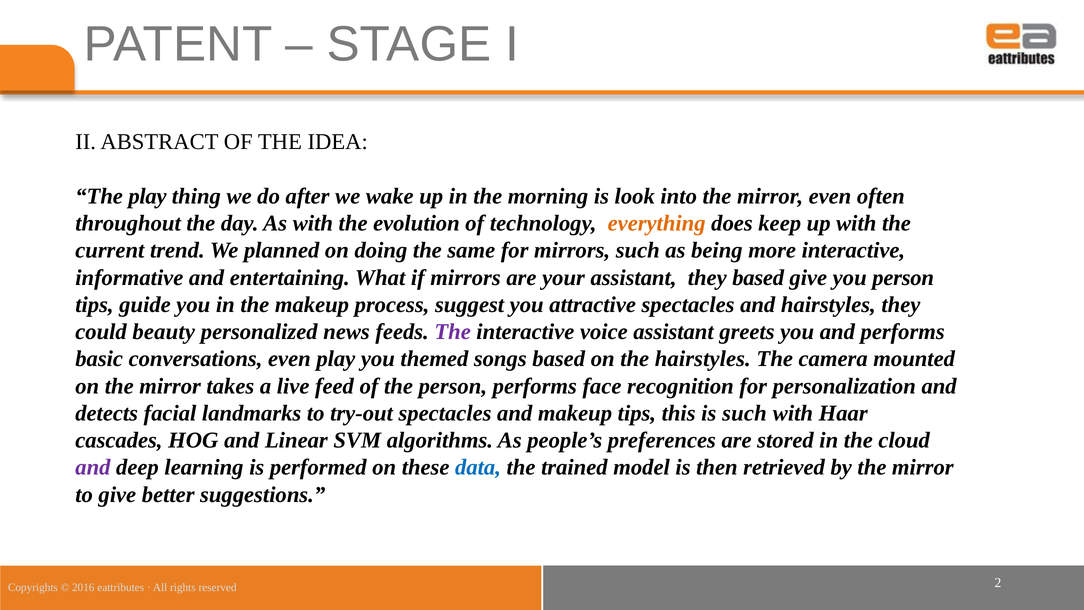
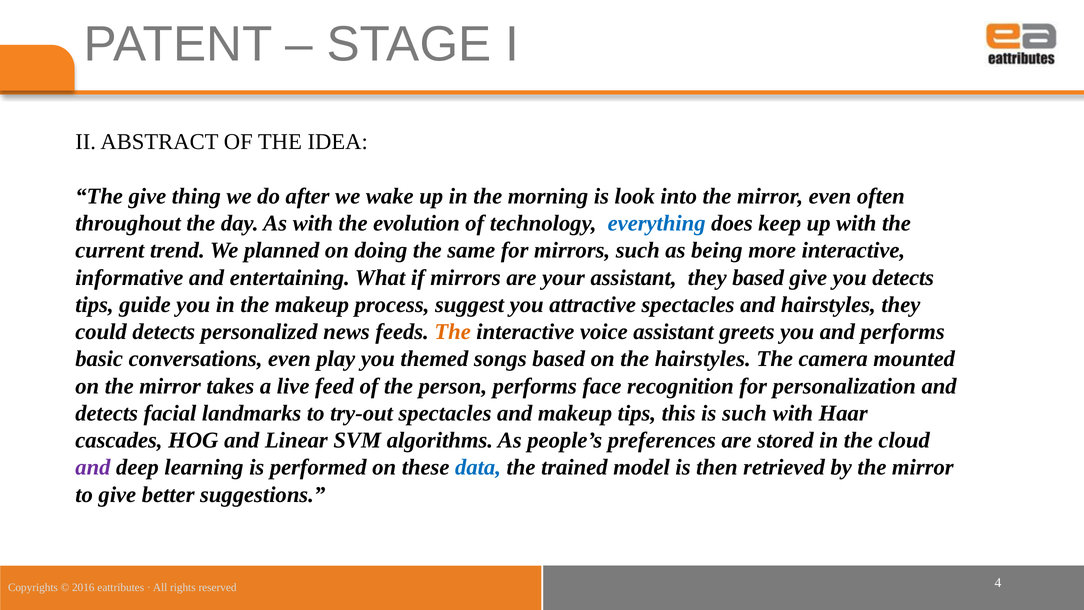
The play: play -> give
everything colour: orange -> blue
you person: person -> detects
could beauty: beauty -> detects
The at (453, 332) colour: purple -> orange
2: 2 -> 4
